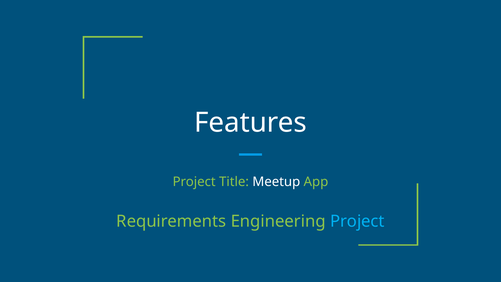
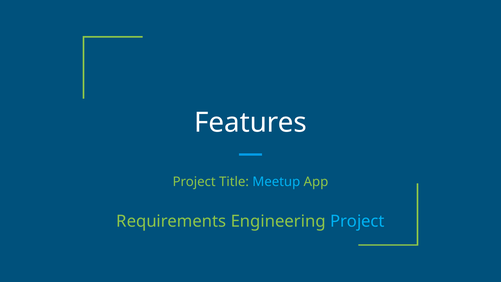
Meetup colour: white -> light blue
